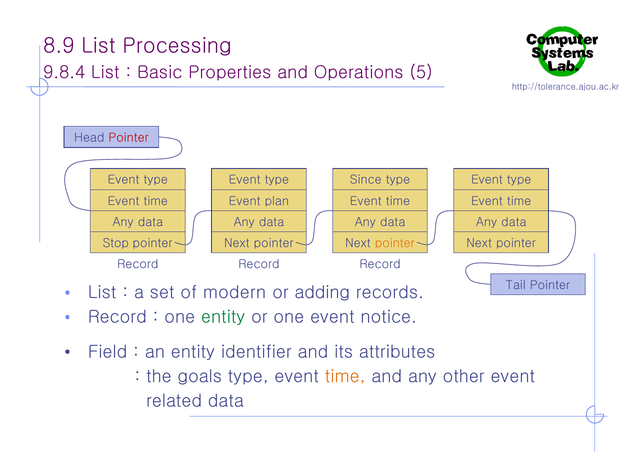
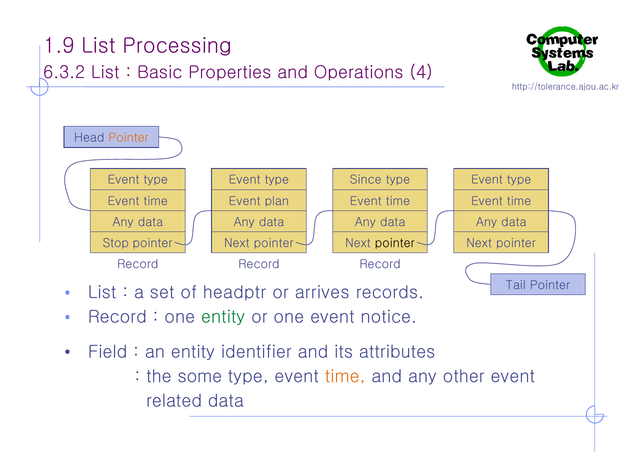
8.9: 8.9 -> 1.9
9.8.4: 9.8.4 -> 6.3.2
5: 5 -> 4
Pointer at (129, 138) colour: red -> orange
pointer at (395, 243) colour: orange -> black
modern: modern -> headptr
adding: adding -> arrives
goals: goals -> some
